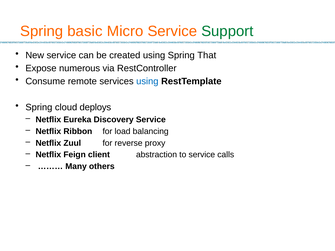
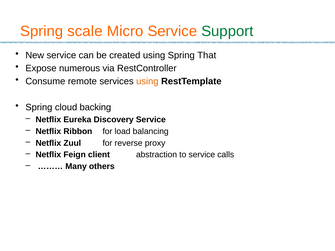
basic: basic -> scale
using at (147, 81) colour: blue -> orange
deploys: deploys -> backing
